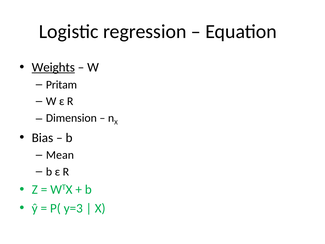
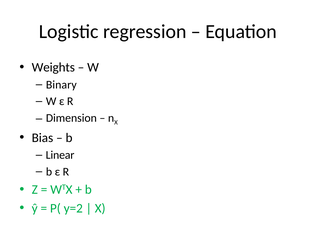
Weights underline: present -> none
Pritam: Pritam -> Binary
Mean: Mean -> Linear
y=3: y=3 -> y=2
